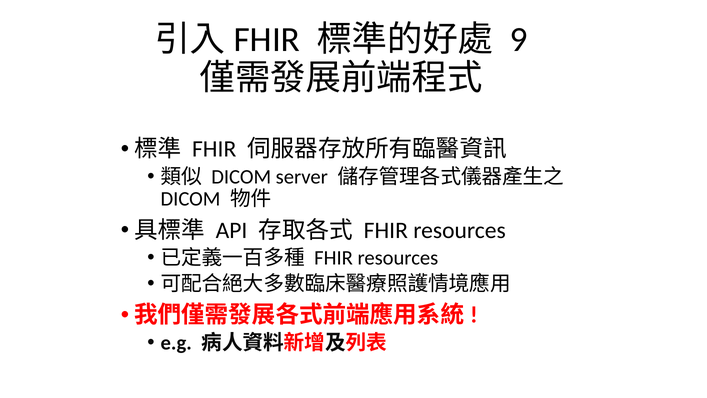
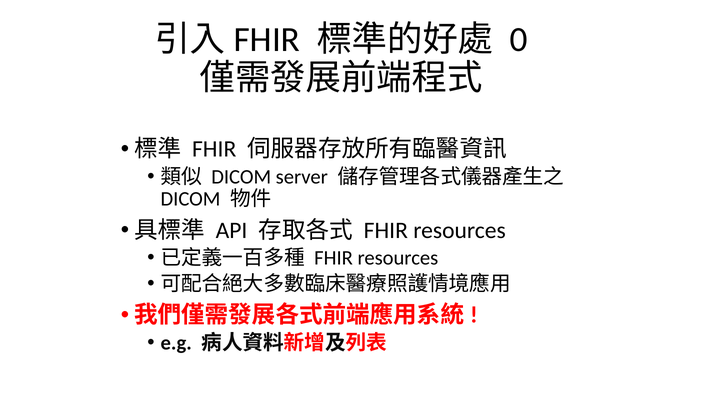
9: 9 -> 0
